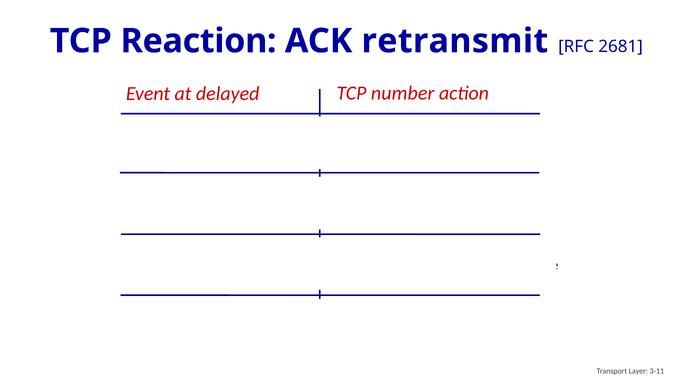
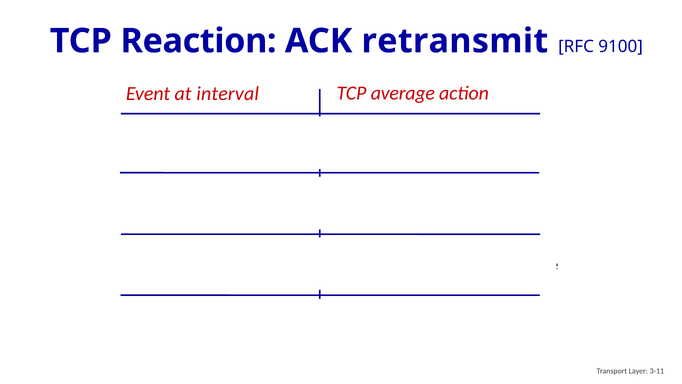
2681: 2681 -> 9100
number: number -> average
at delayed: delayed -> interval
